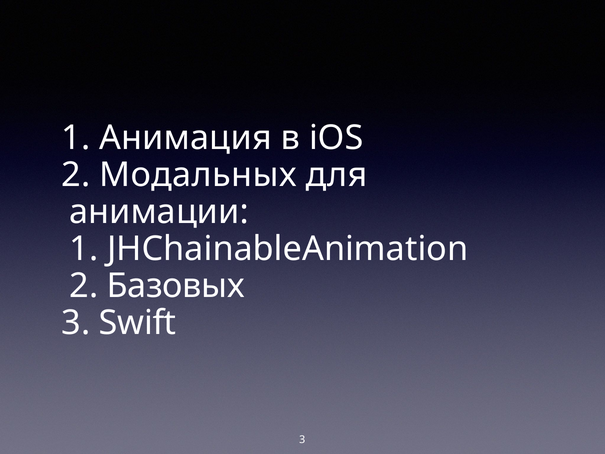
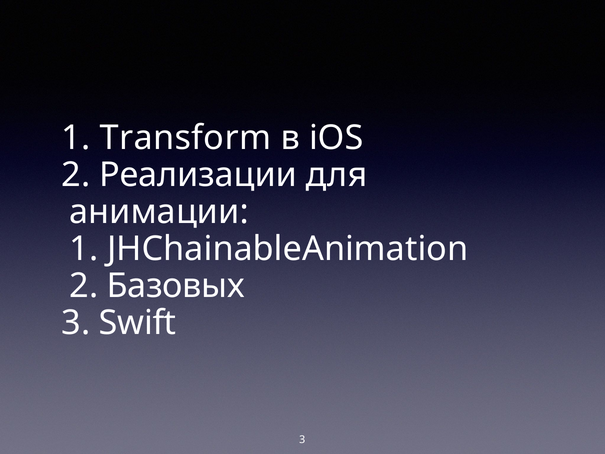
Анимация: Анимация -> Transform
Модальных: Модальных -> Реализации
